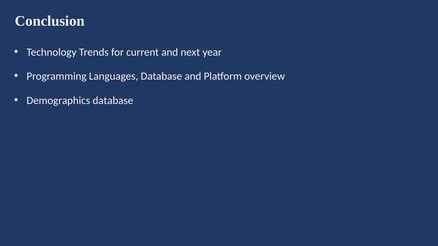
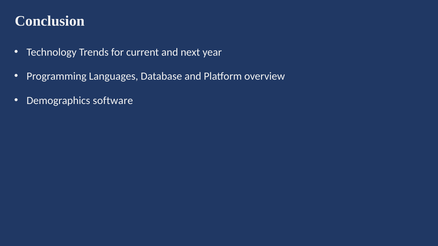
Demographics database: database -> software
